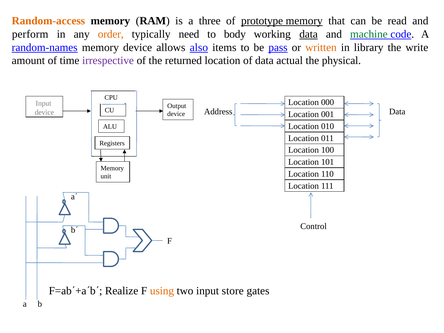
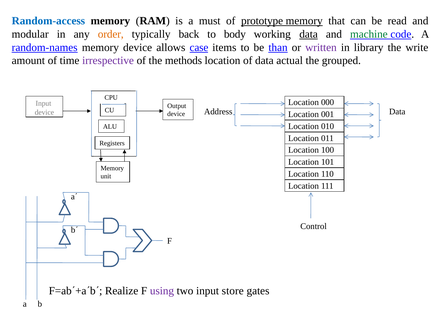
Random-access colour: orange -> blue
three: three -> must
perform: perform -> modular
need: need -> back
also: also -> case
pass: pass -> than
written colour: orange -> purple
returned: returned -> methods
physical: physical -> grouped
using colour: orange -> purple
